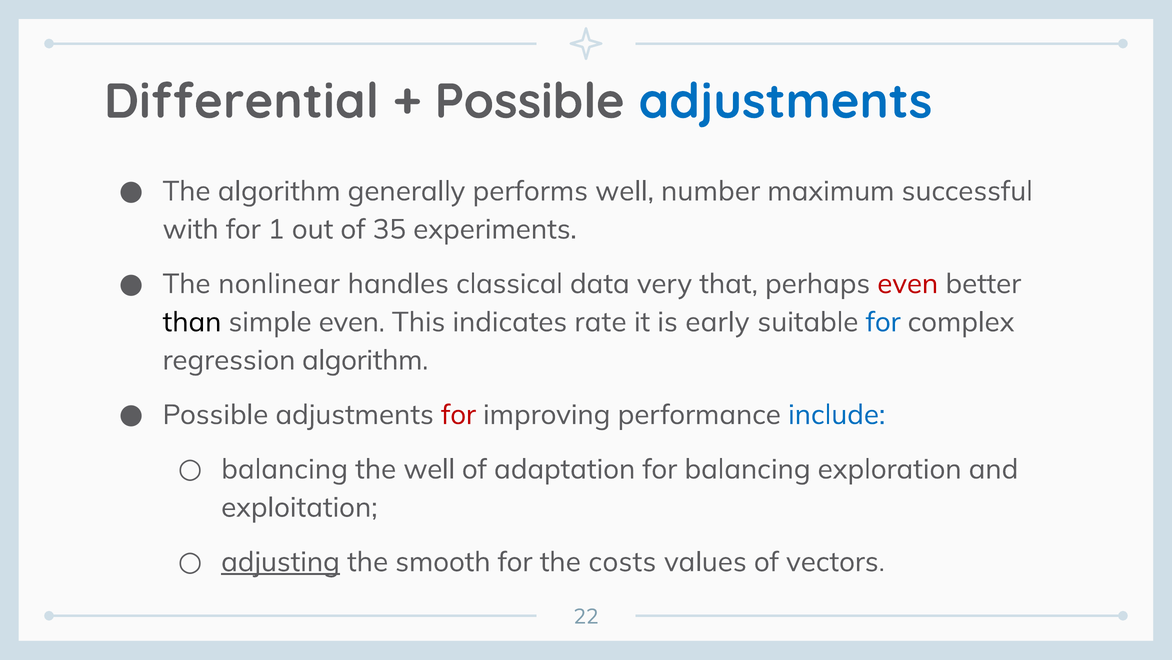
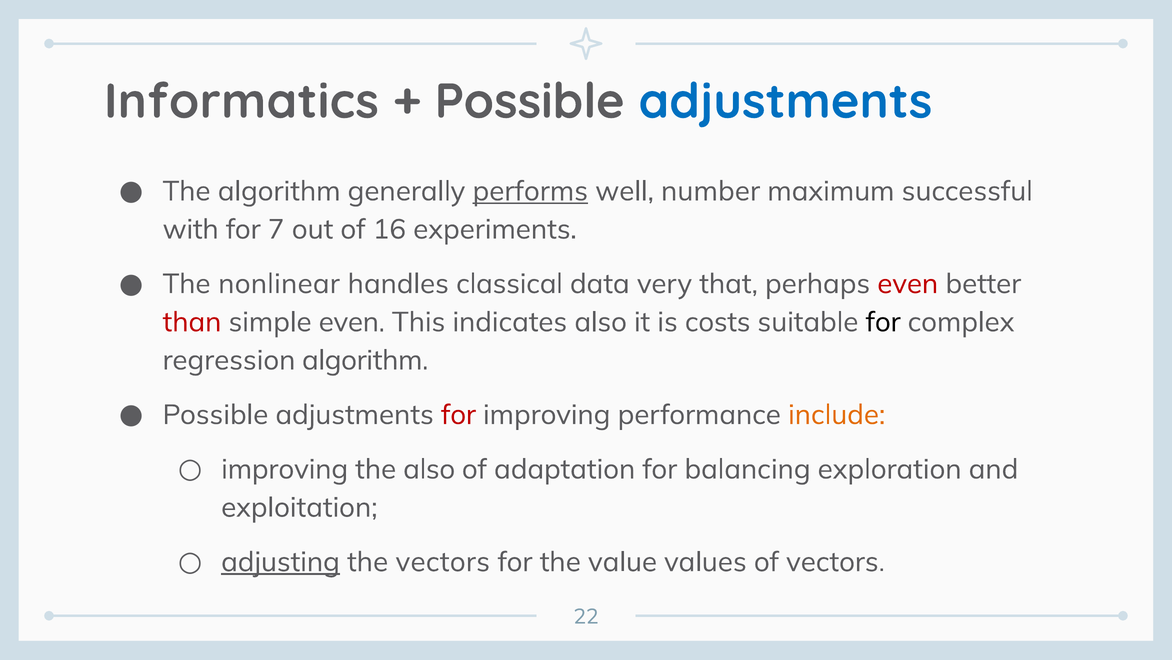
Differential: Differential -> Informatics
performs underline: none -> present
1: 1 -> 7
35: 35 -> 16
than colour: black -> red
indicates rate: rate -> also
early: early -> costs
for at (883, 322) colour: blue -> black
include colour: blue -> orange
balancing at (285, 469): balancing -> improving
the well: well -> also
the smooth: smooth -> vectors
costs: costs -> value
